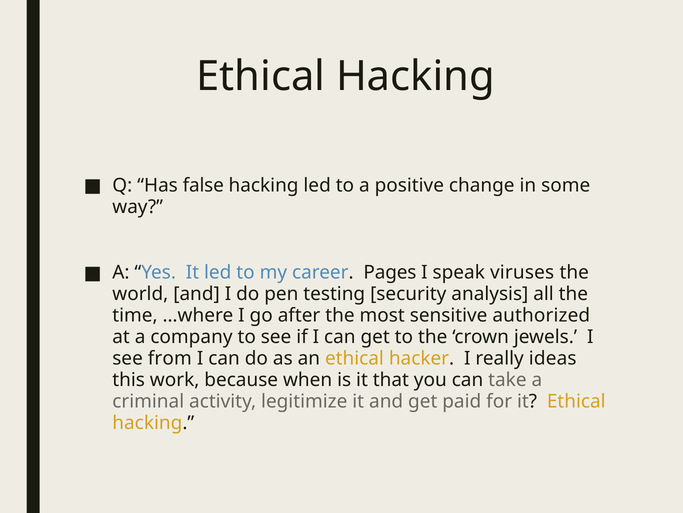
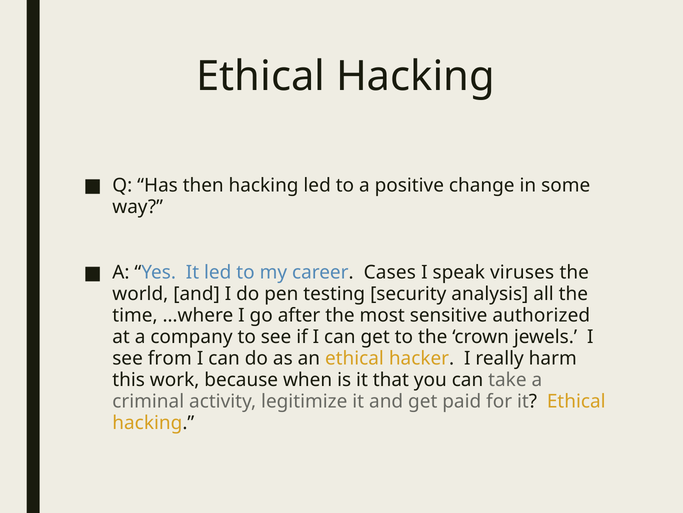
false: false -> then
Pages: Pages -> Cases
ideas: ideas -> harm
